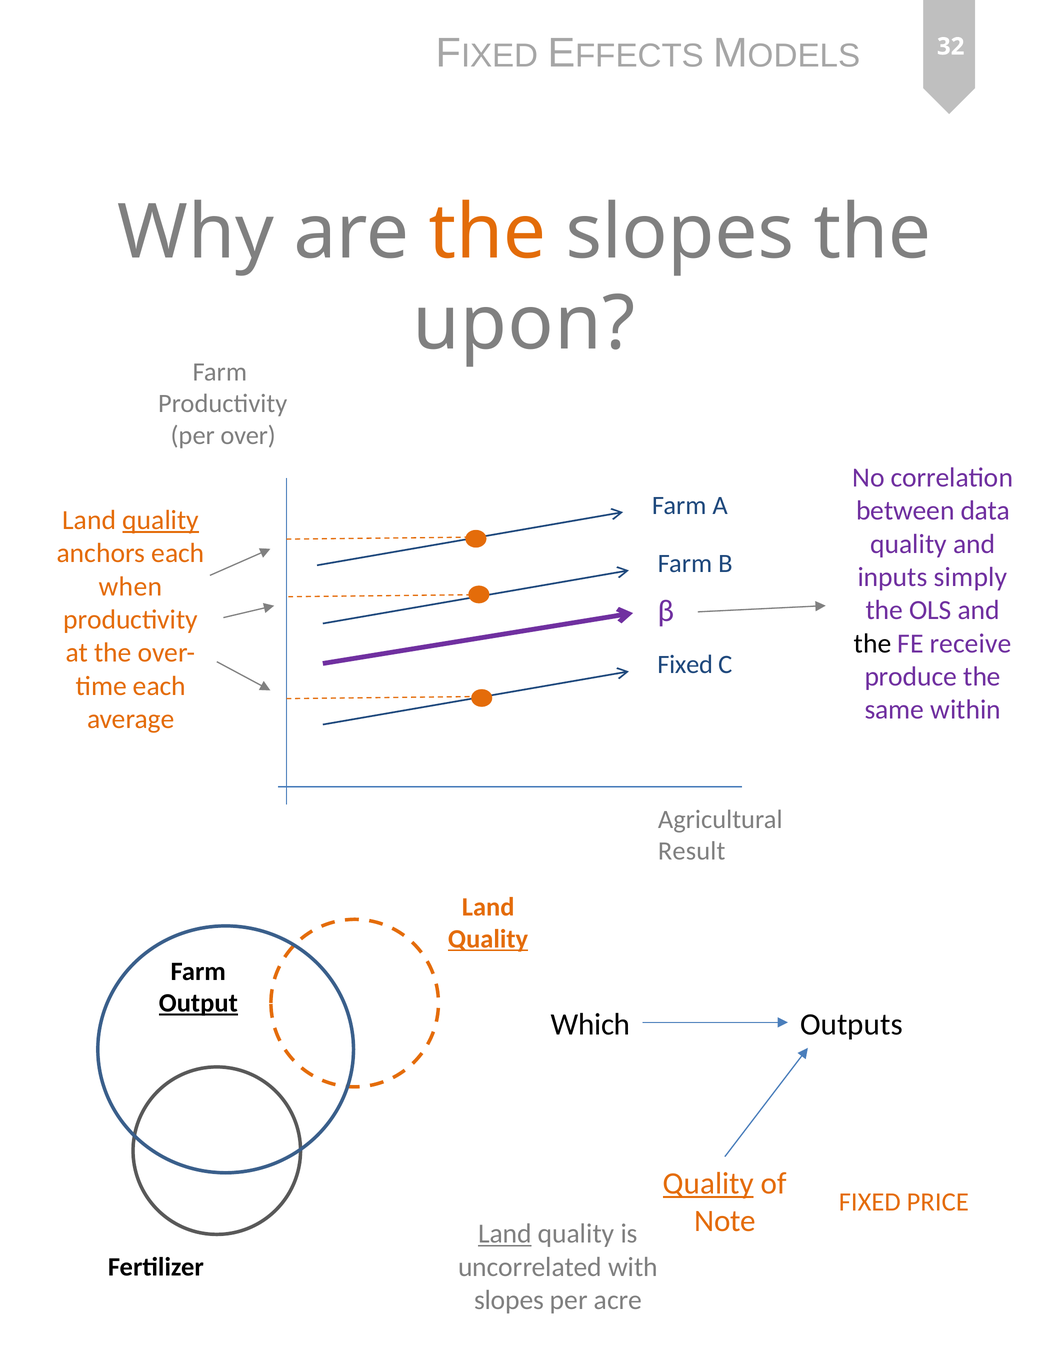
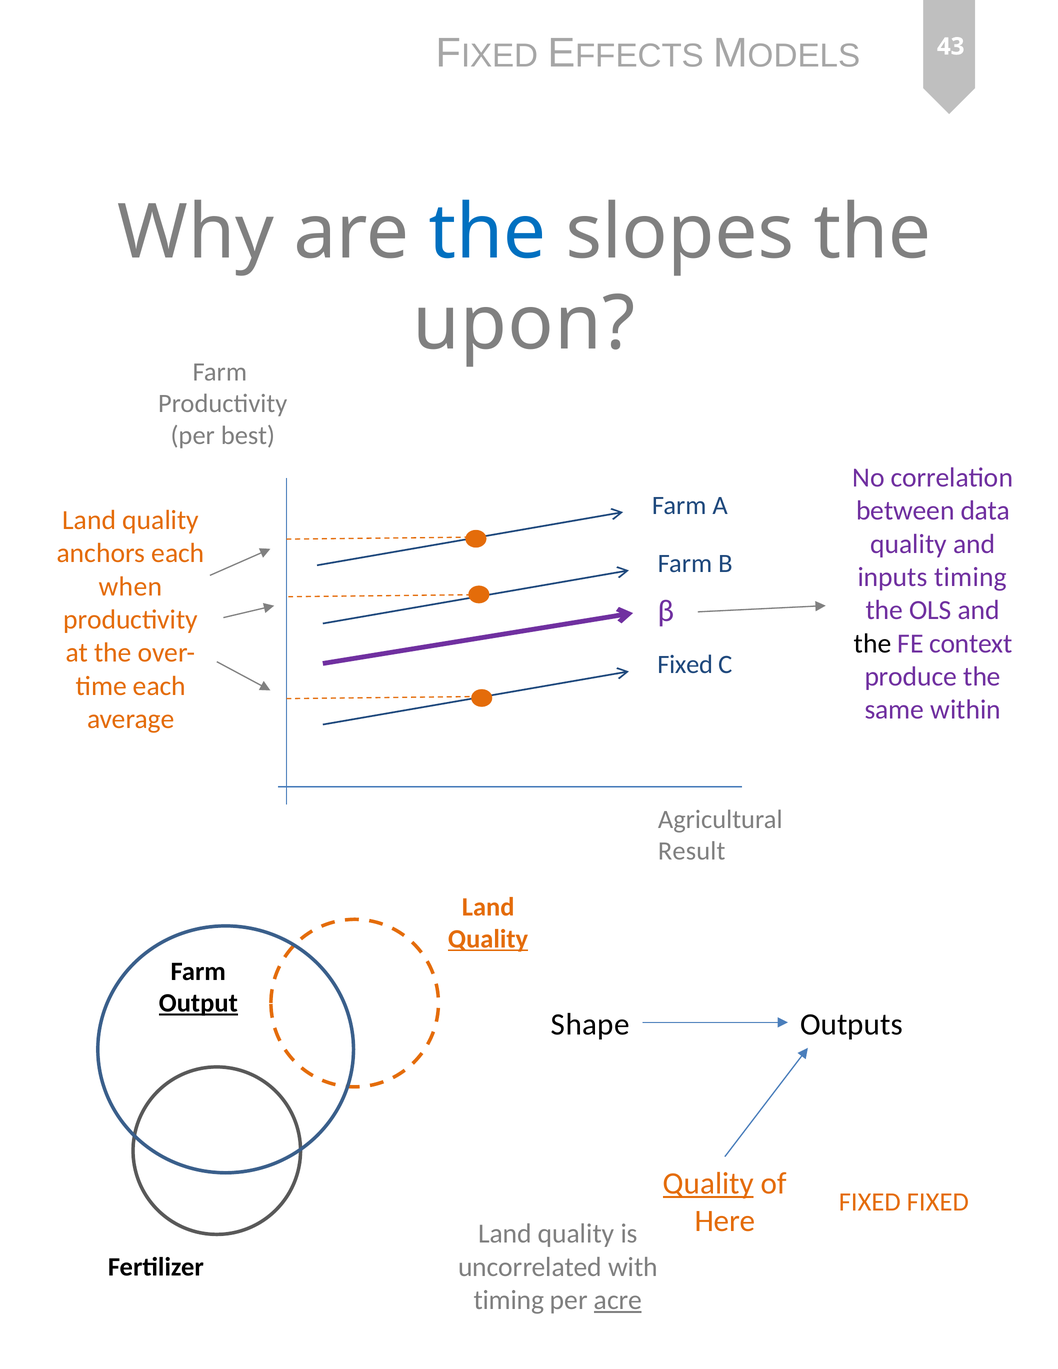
32: 32 -> 43
the at (487, 232) colour: orange -> blue
over: over -> best
quality at (161, 520) underline: present -> none
inputs simply: simply -> timing
receive: receive -> context
Which: Which -> Shape
FIXED PRICE: PRICE -> FIXED
Note: Note -> Here
Land at (505, 1234) underline: present -> none
slopes at (509, 1300): slopes -> timing
acre underline: none -> present
